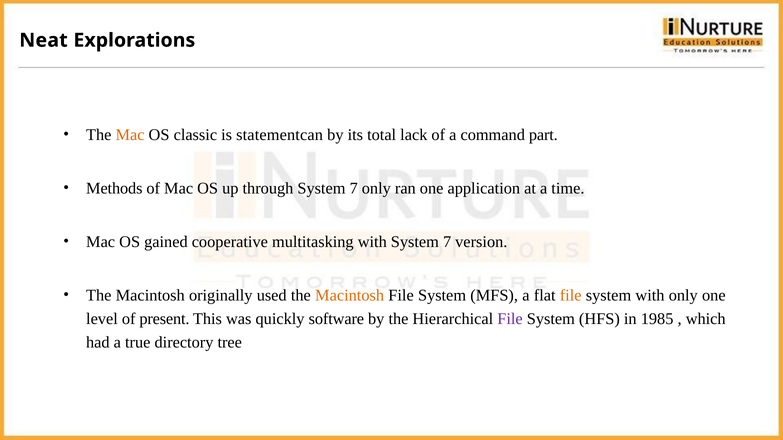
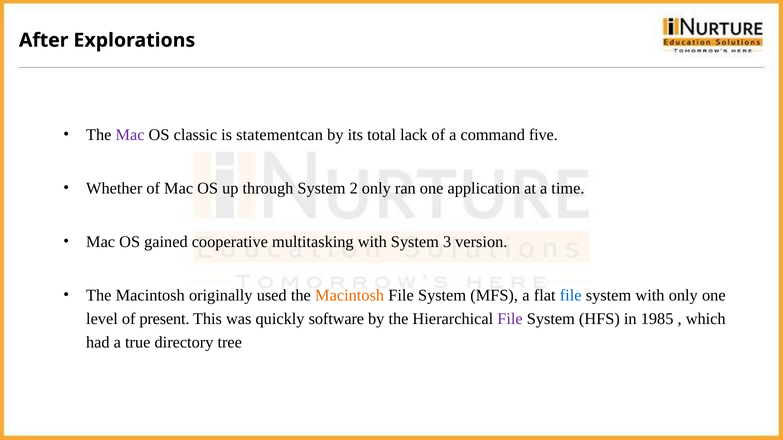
Neat: Neat -> After
Mac at (130, 135) colour: orange -> purple
part: part -> five
Methods: Methods -> Whether
through System 7: 7 -> 2
with System 7: 7 -> 3
file at (571, 296) colour: orange -> blue
